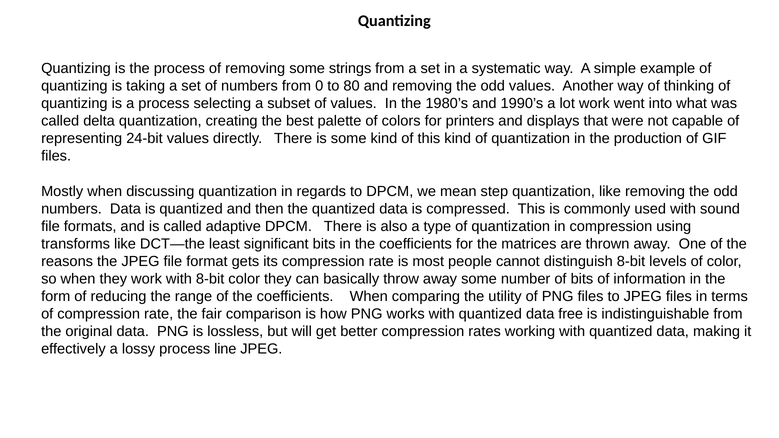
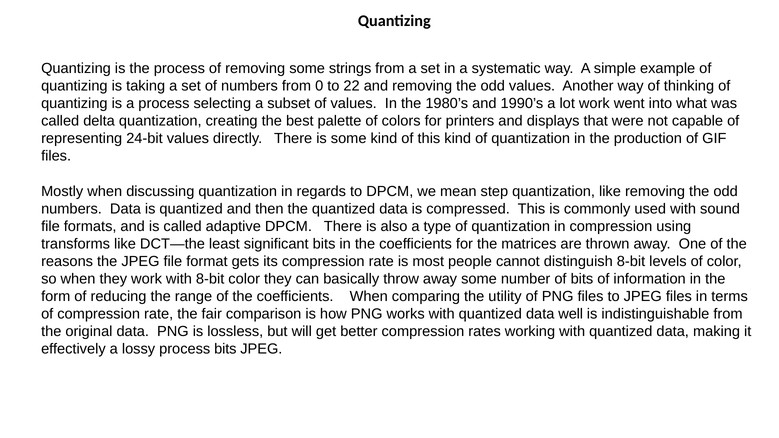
80: 80 -> 22
free: free -> well
process line: line -> bits
